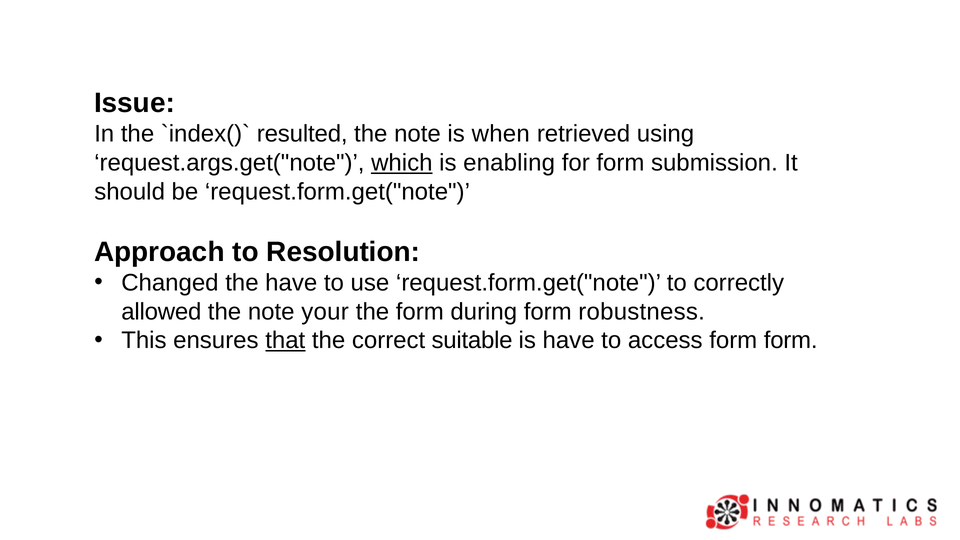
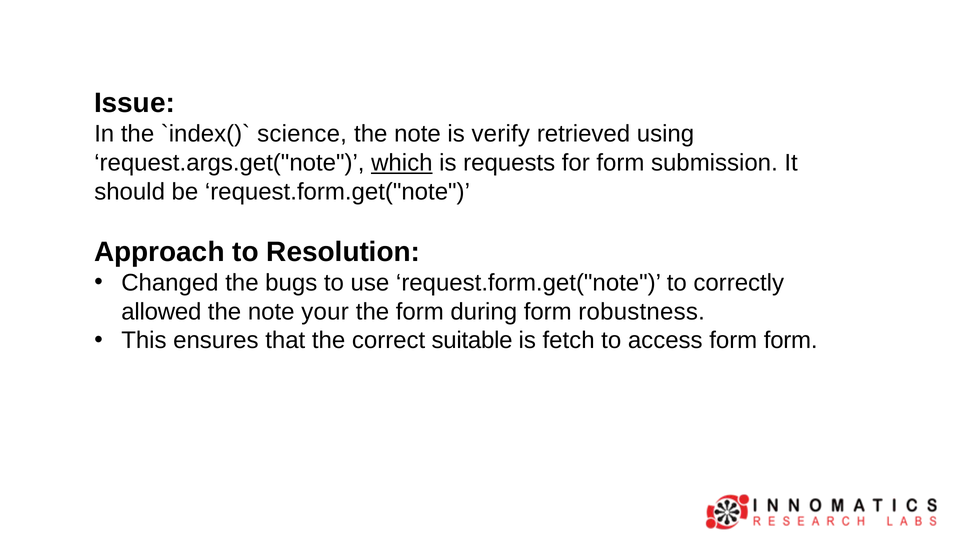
resulted: resulted -> science
when: when -> verify
enabling: enabling -> requests
the have: have -> bugs
that underline: present -> none
is have: have -> fetch
